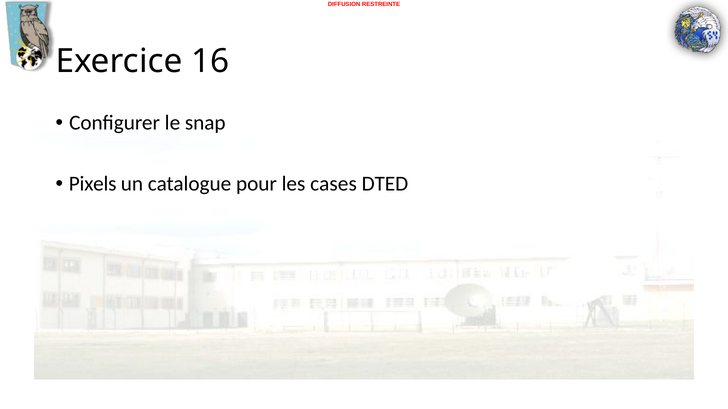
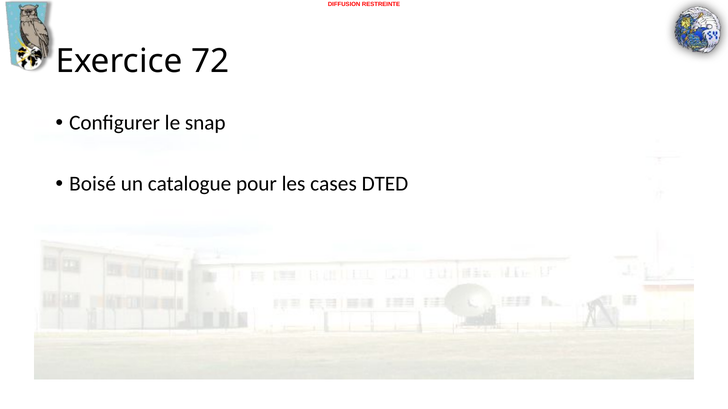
16: 16 -> 72
Pixels: Pixels -> Boisé
